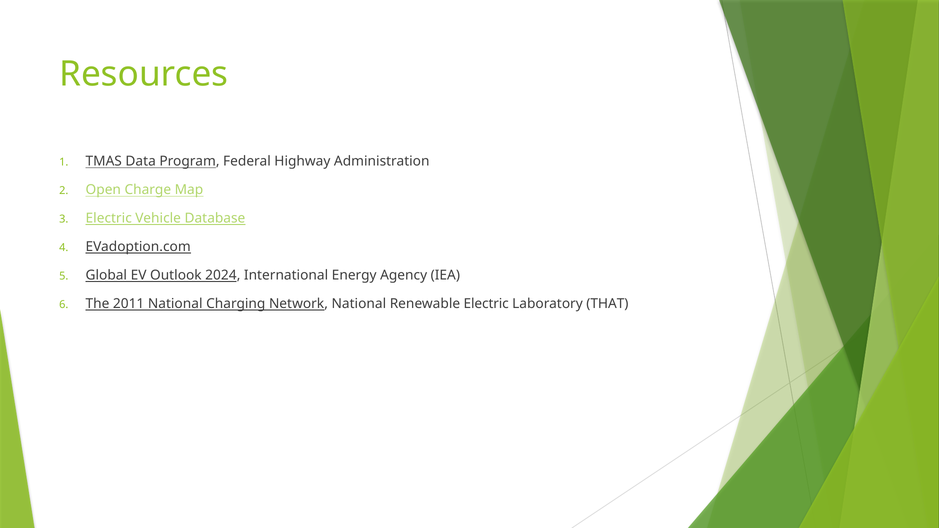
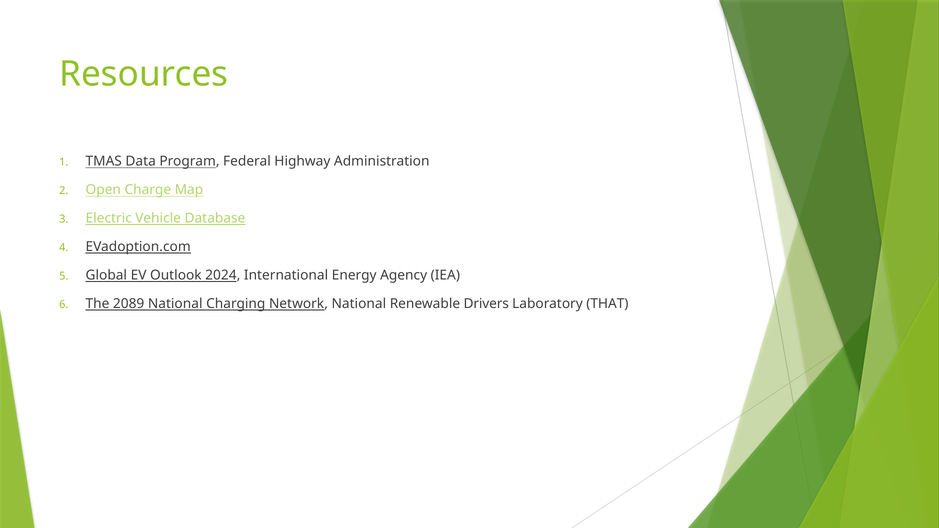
2011: 2011 -> 2089
Renewable Electric: Electric -> Drivers
